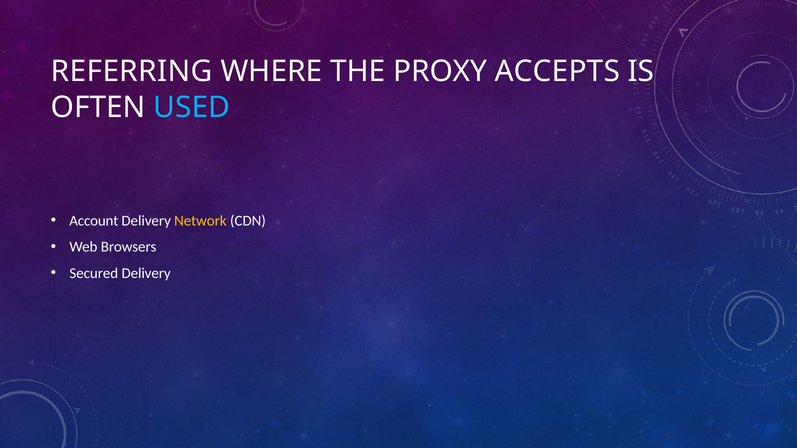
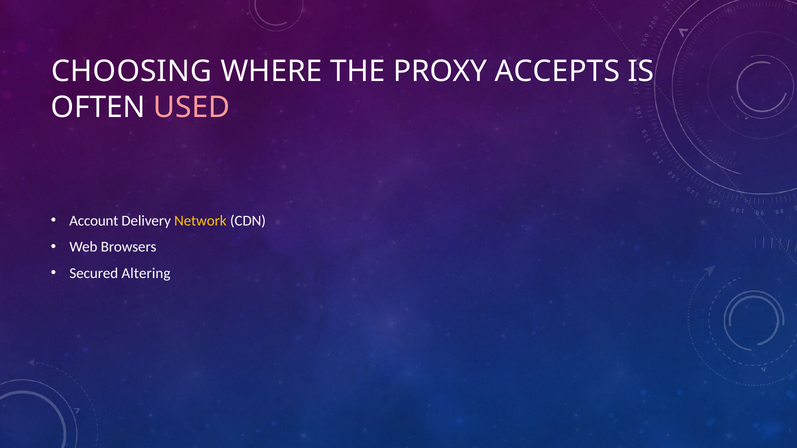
REFERRING: REFERRING -> CHOOSING
USED colour: light blue -> pink
Secured Delivery: Delivery -> Altering
